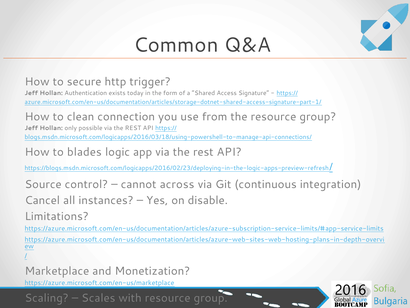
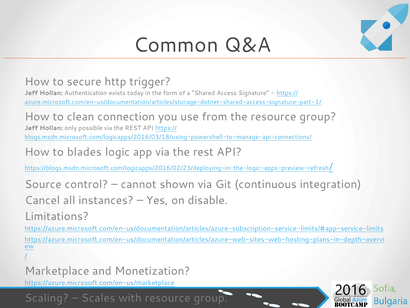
across: across -> shown
